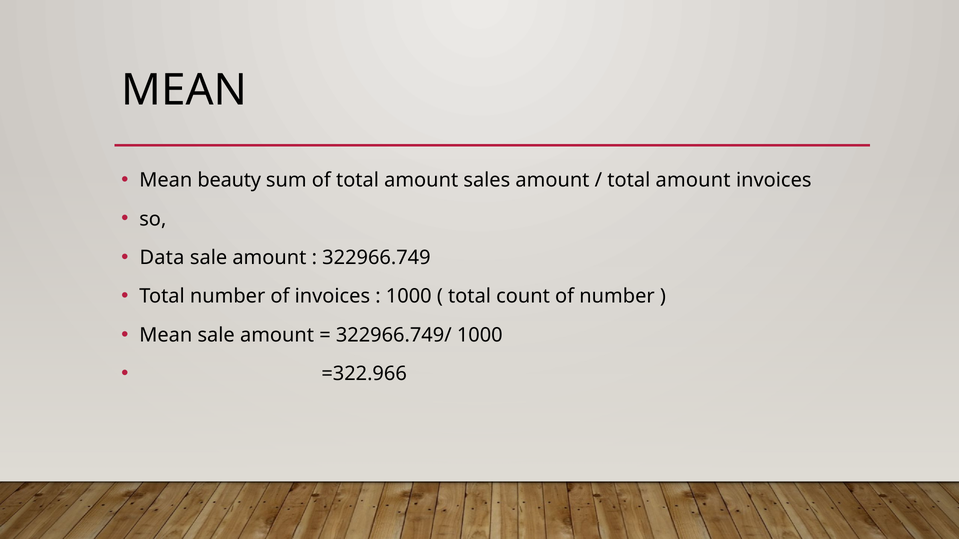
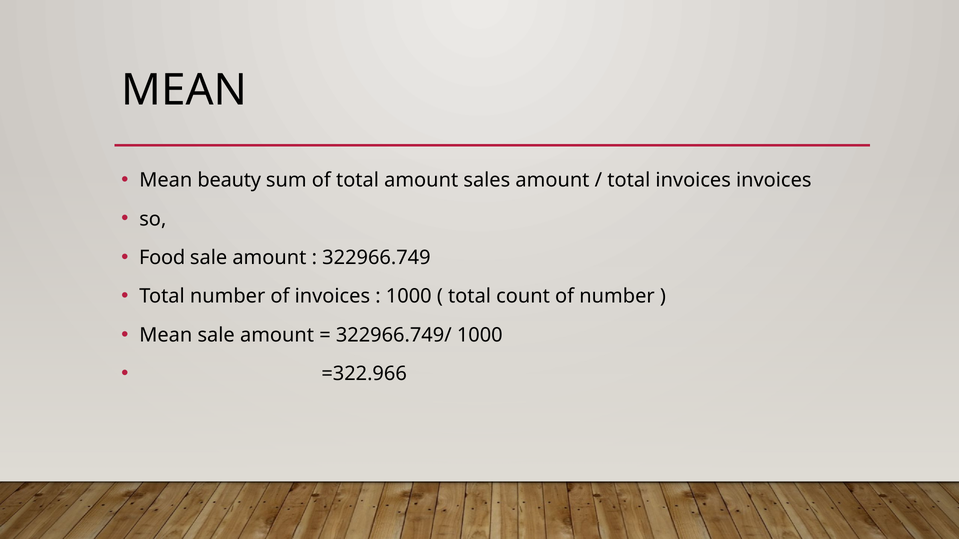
amount at (693, 180): amount -> invoices
Data: Data -> Food
